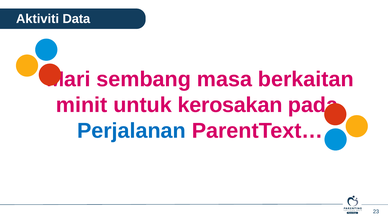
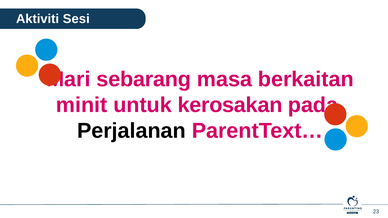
Data: Data -> Sesi
sembang: sembang -> sebarang
Perjalanan colour: blue -> black
